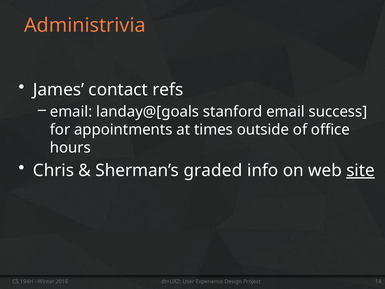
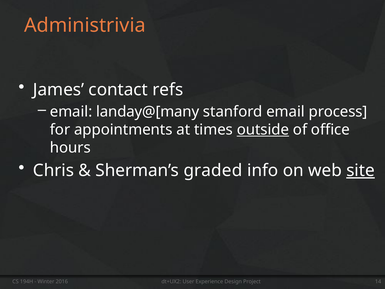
landay@[goals: landay@[goals -> landay@[many
success: success -> process
outside underline: none -> present
